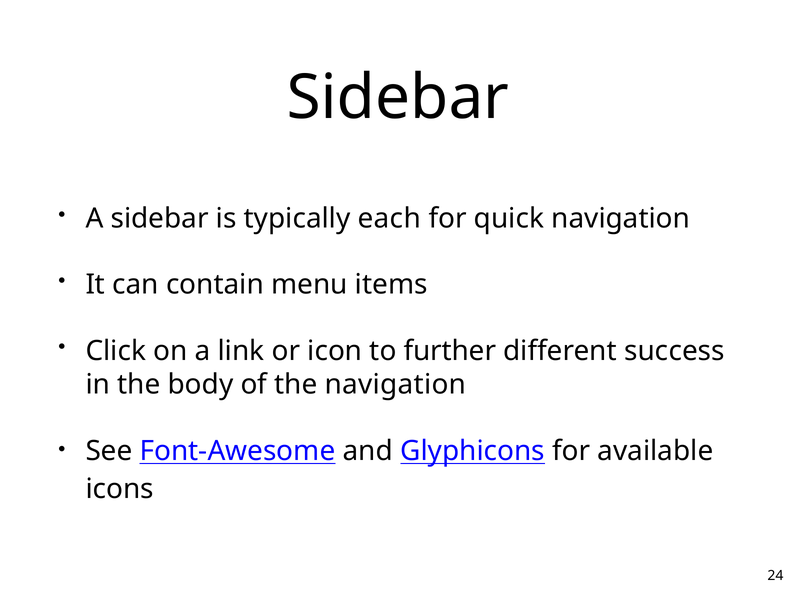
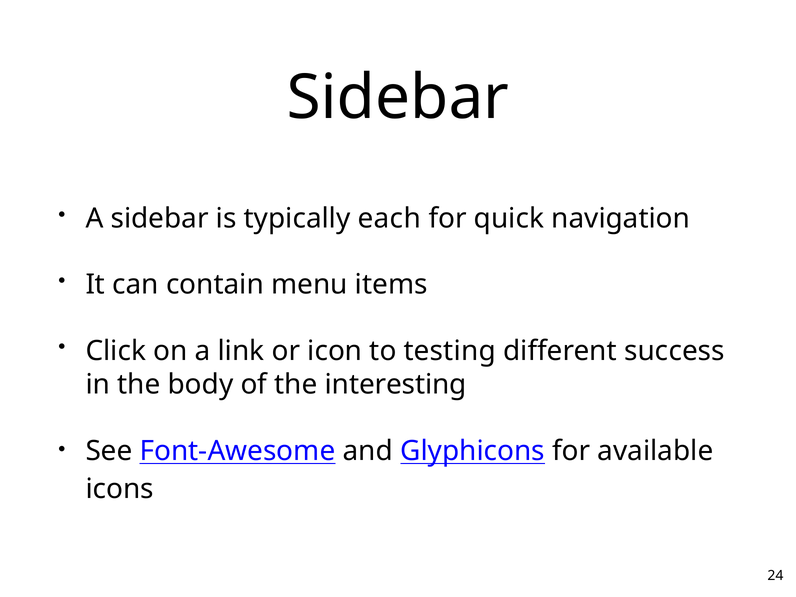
further: further -> testing
the navigation: navigation -> interesting
